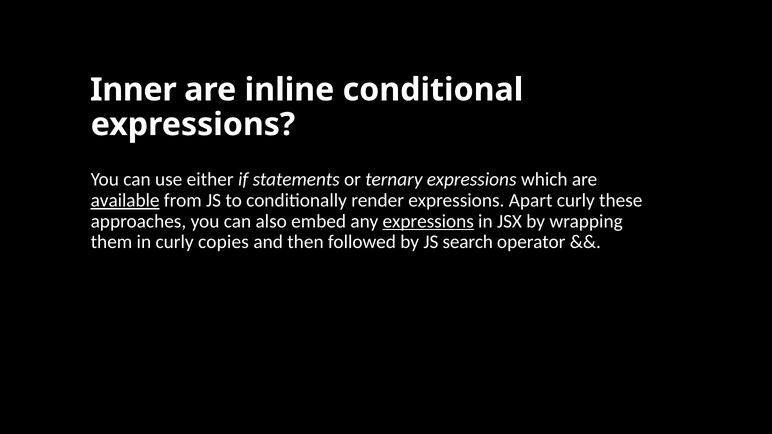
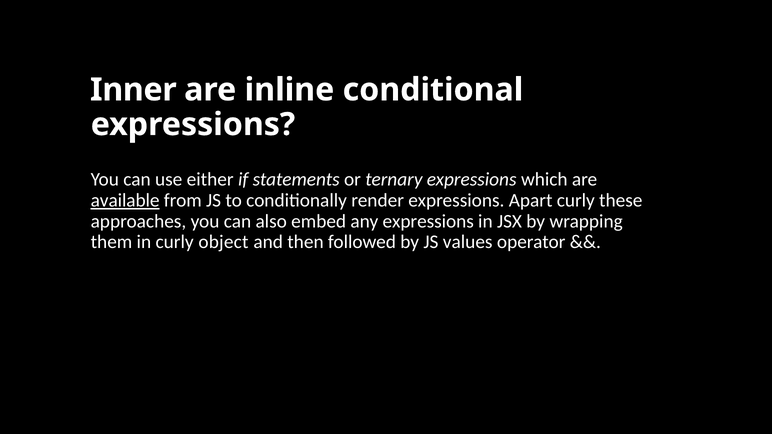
expressions at (428, 221) underline: present -> none
copies: copies -> object
search: search -> values
